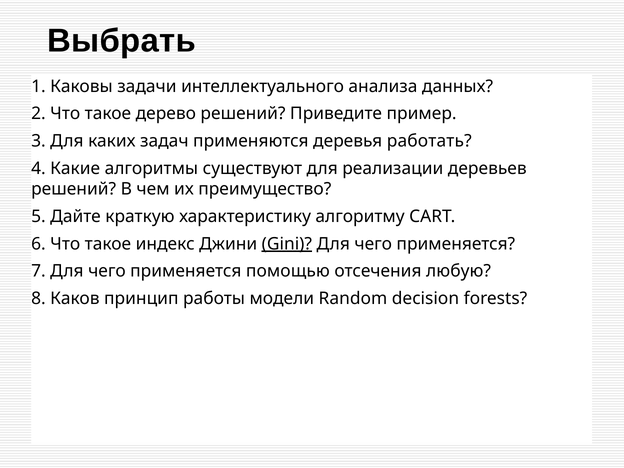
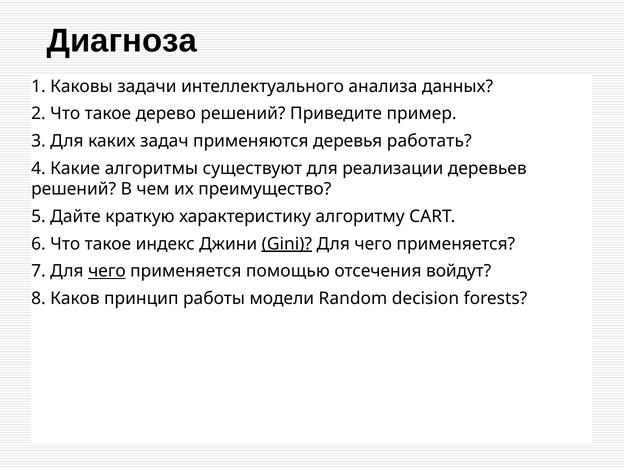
Выбрать: Выбрать -> Диагноза
чего at (107, 271) underline: none -> present
любую: любую -> войдут
